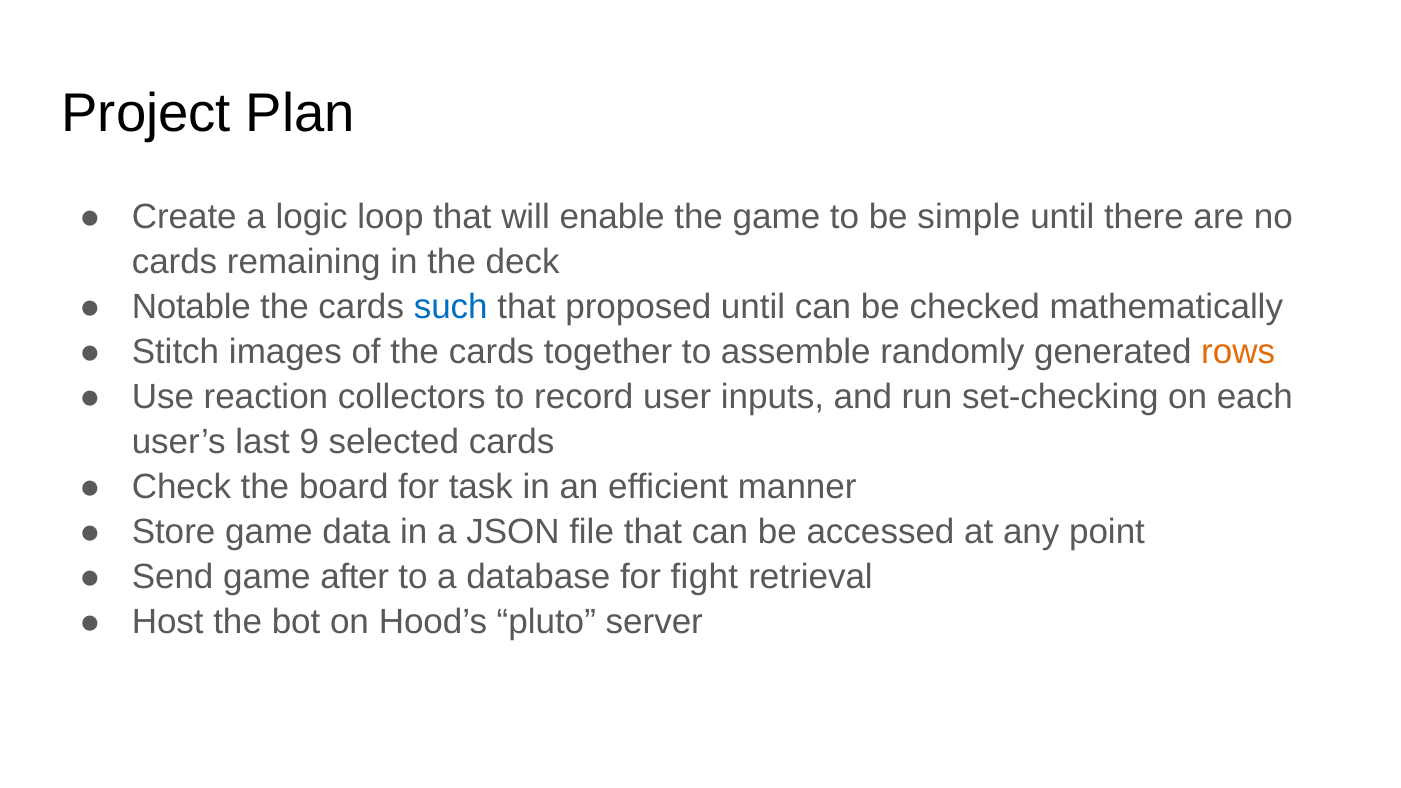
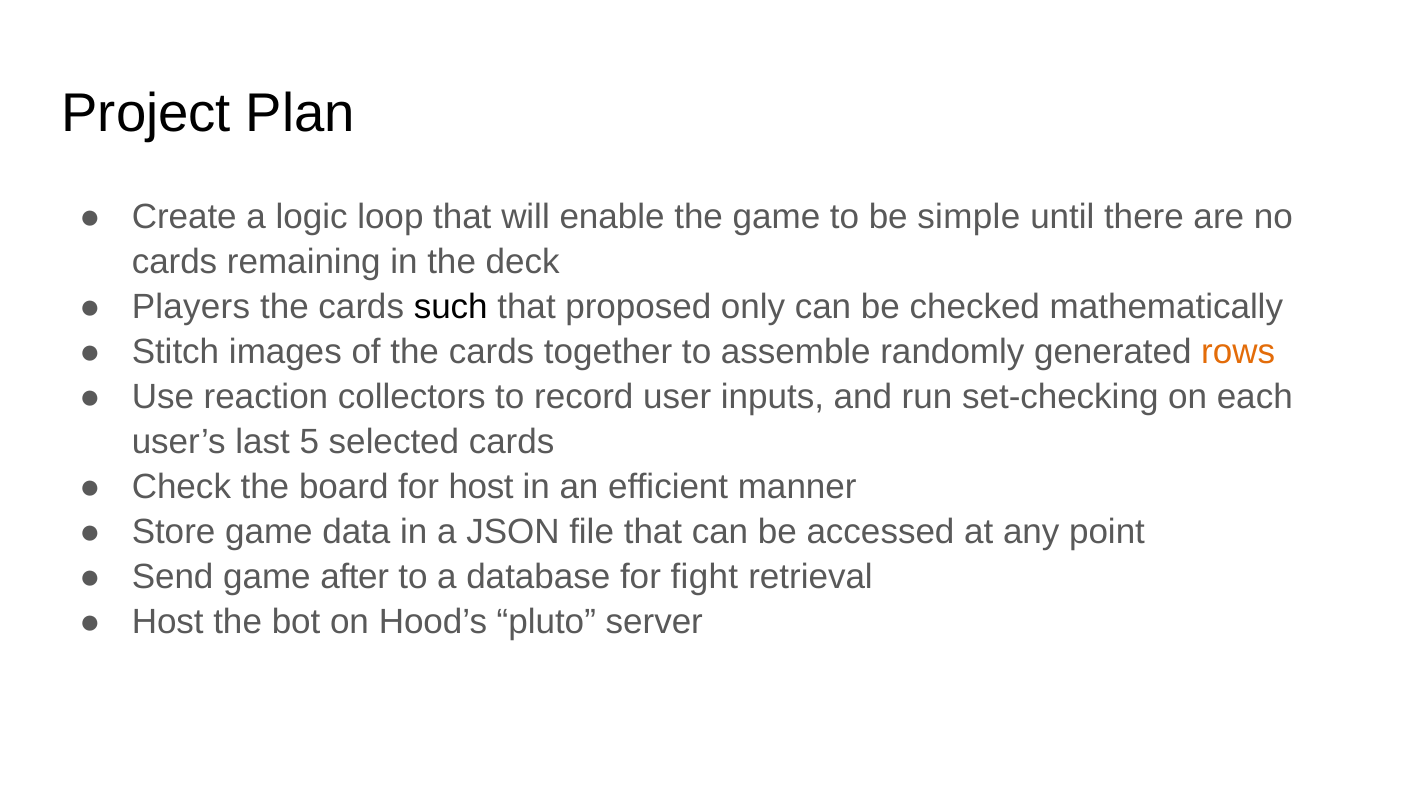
Notable: Notable -> Players
such colour: blue -> black
proposed until: until -> only
9: 9 -> 5
for task: task -> host
